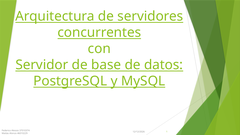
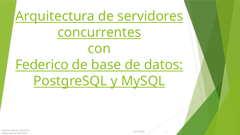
Servidor at (42, 65): Servidor -> Federico
